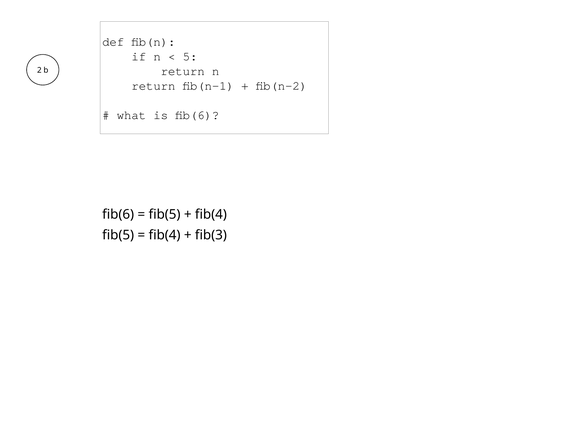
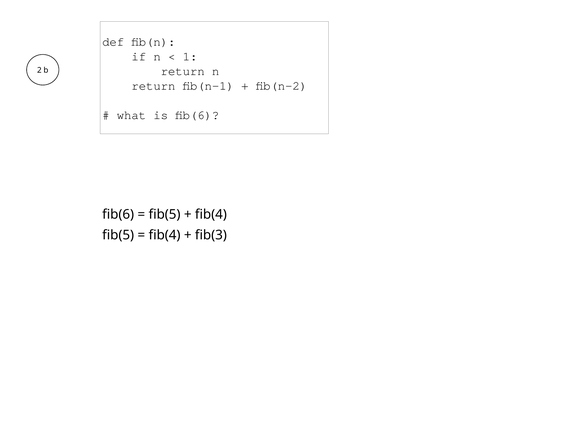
5: 5 -> 1
